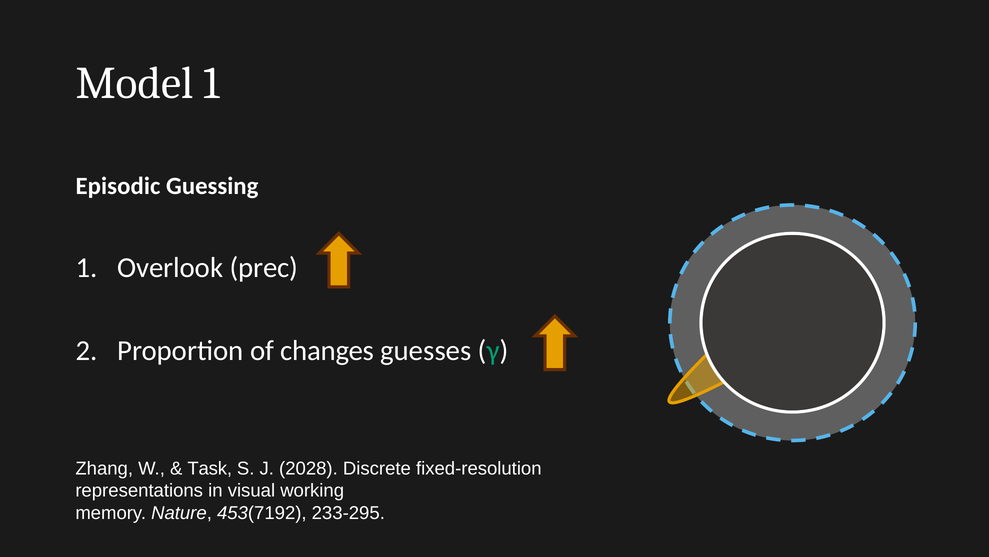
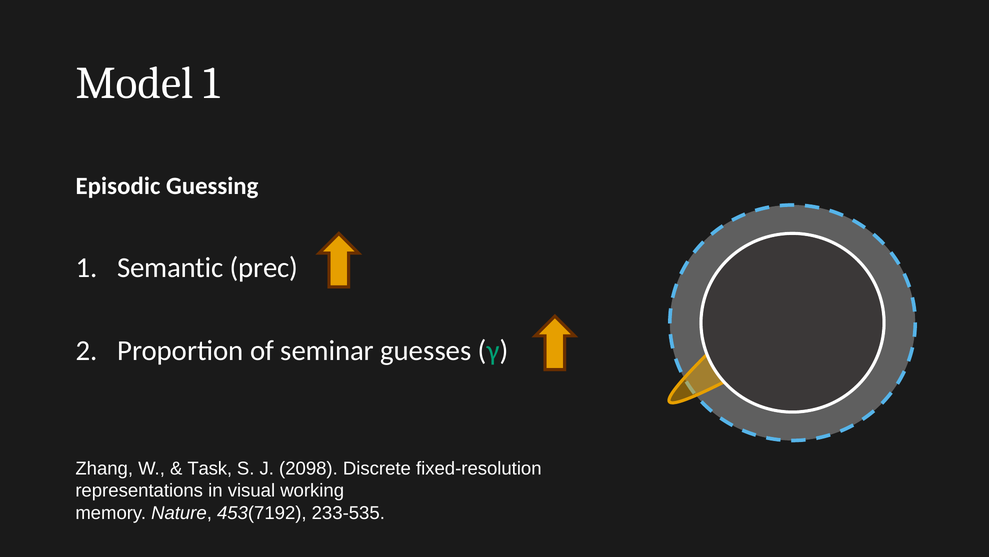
Overlook: Overlook -> Semantic
changes: changes -> seminar
2028: 2028 -> 2098
233-295: 233-295 -> 233-535
